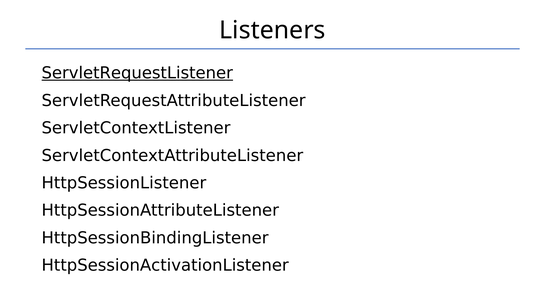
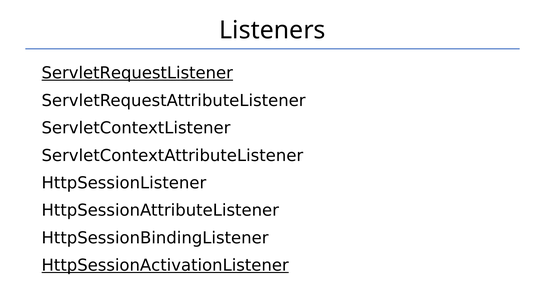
HttpSessionActivationListener underline: none -> present
